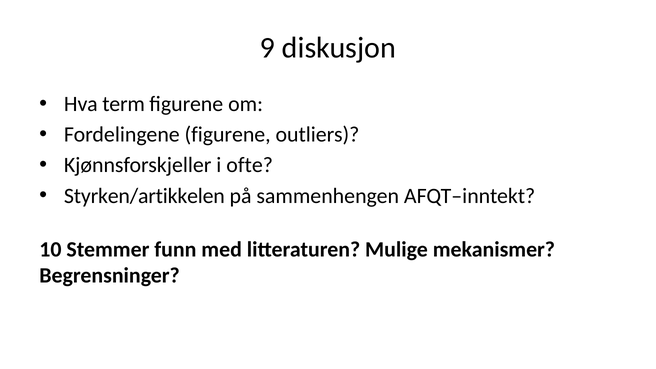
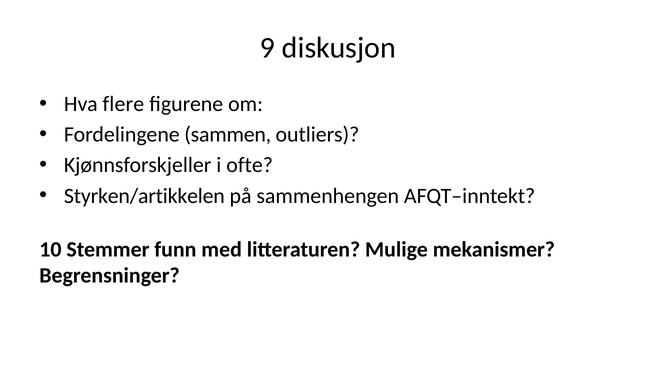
term: term -> flere
Fordelingene figurene: figurene -> sammen
